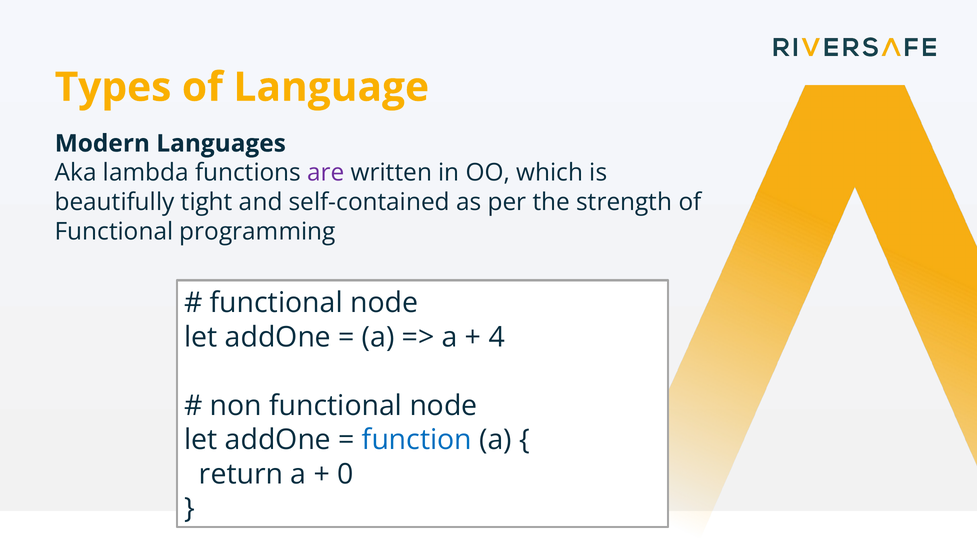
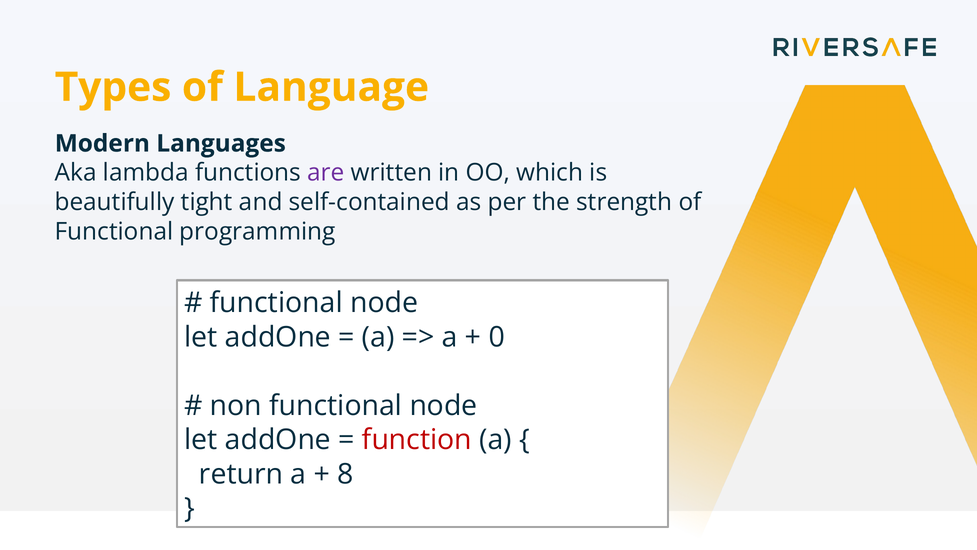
4: 4 -> 0
function colour: blue -> red
0: 0 -> 8
